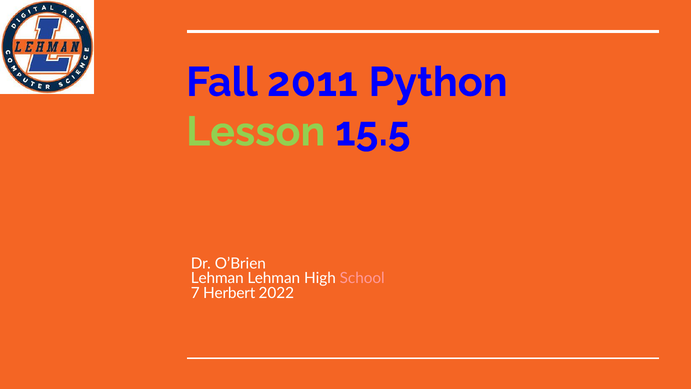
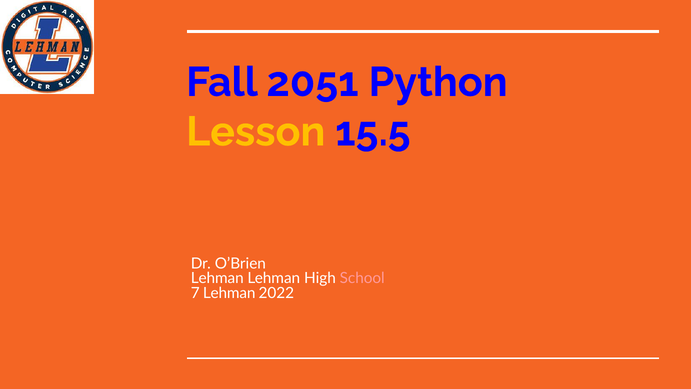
2011: 2011 -> 2051
Lesson colour: light green -> yellow
7 Herbert: Herbert -> Lehman
